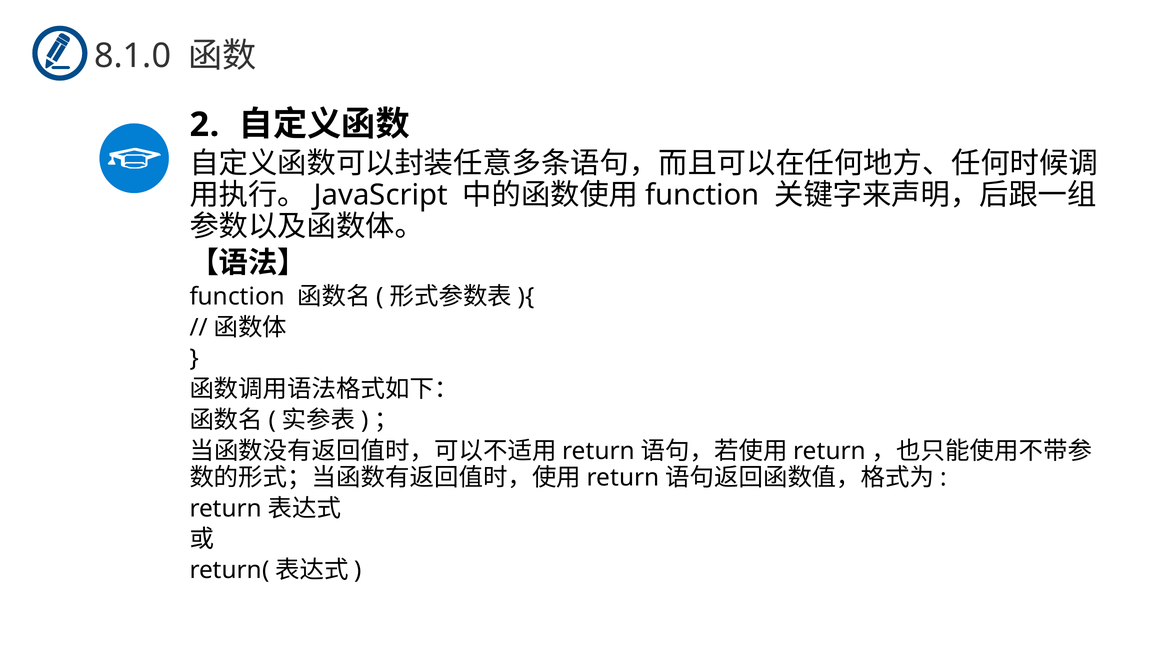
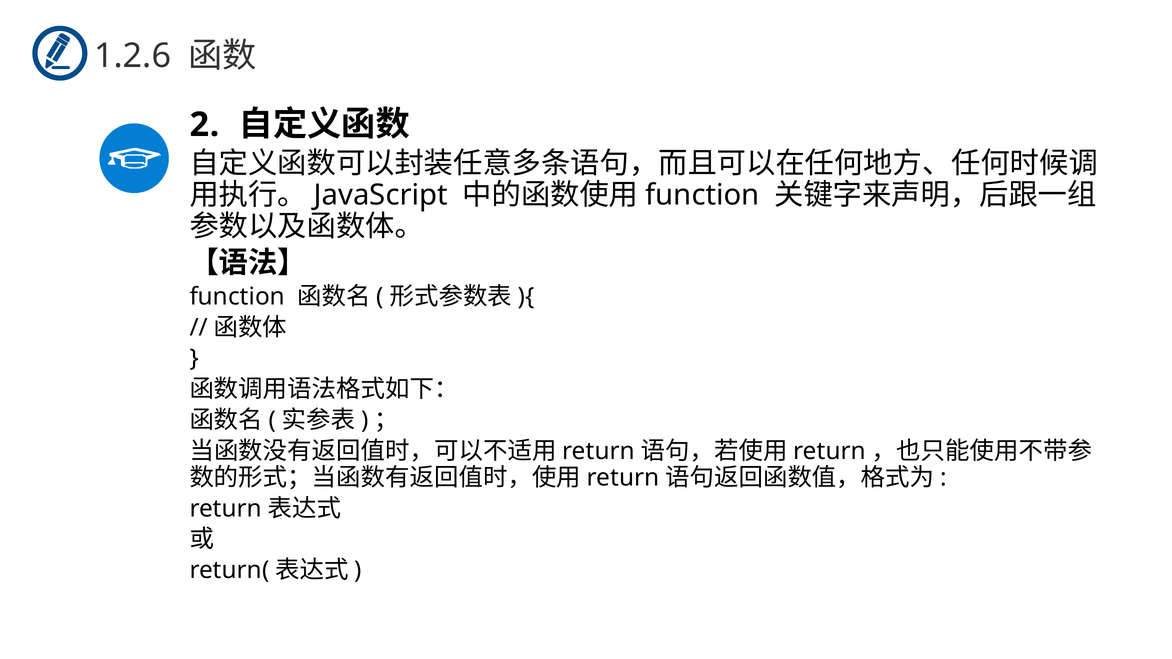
8.1.0: 8.1.0 -> 1.2.6
